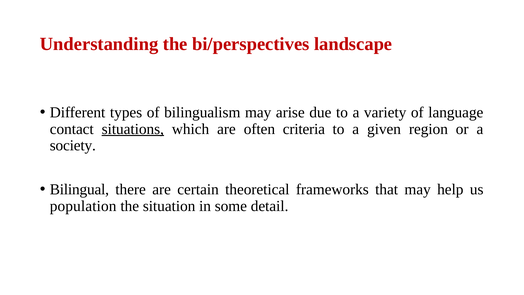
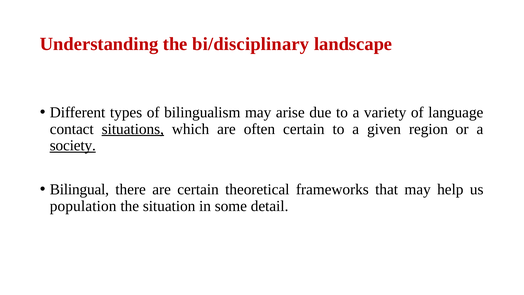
bi/perspectives: bi/perspectives -> bi/disciplinary
often criteria: criteria -> certain
society underline: none -> present
